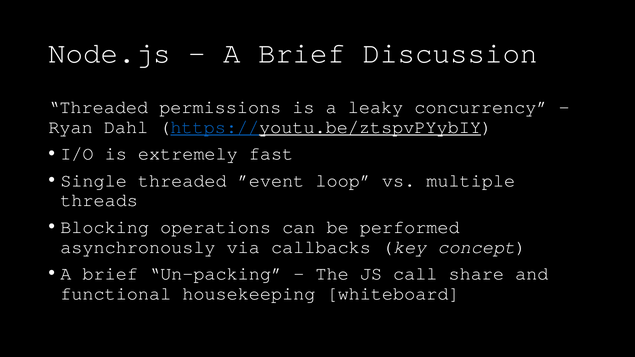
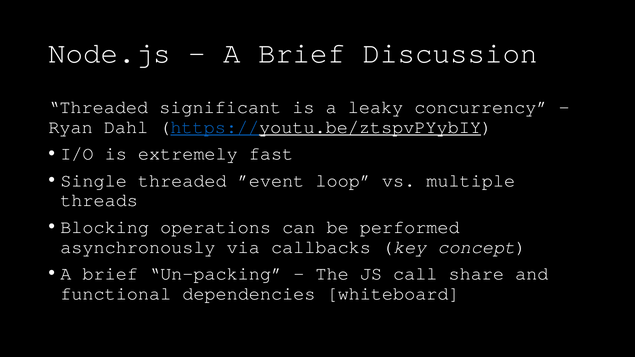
permissions: permissions -> significant
housekeeping: housekeeping -> dependencies
